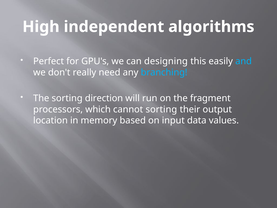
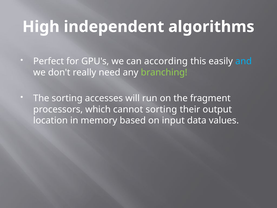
designing: designing -> according
branching colour: light blue -> light green
direction: direction -> accesses
